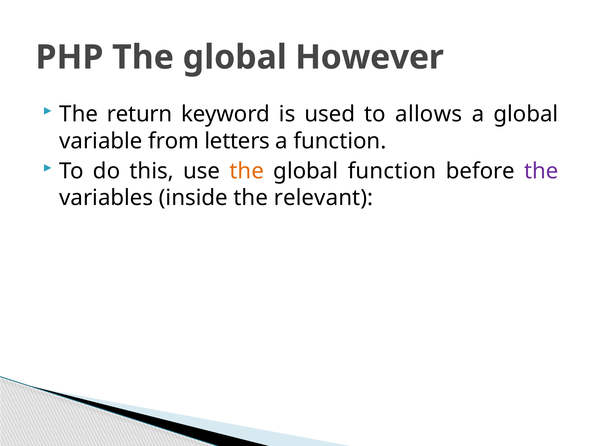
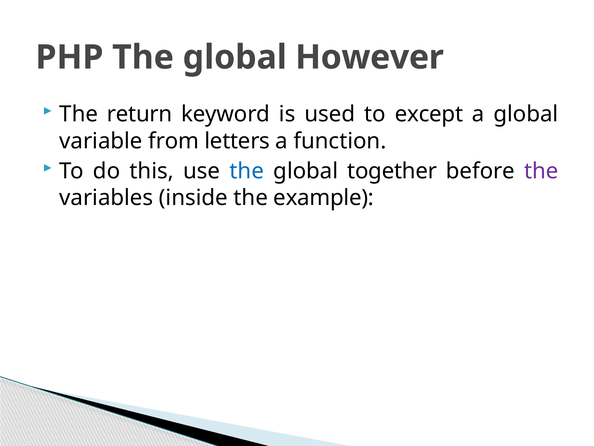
allows: allows -> except
the at (247, 171) colour: orange -> blue
global function: function -> together
relevant: relevant -> example
